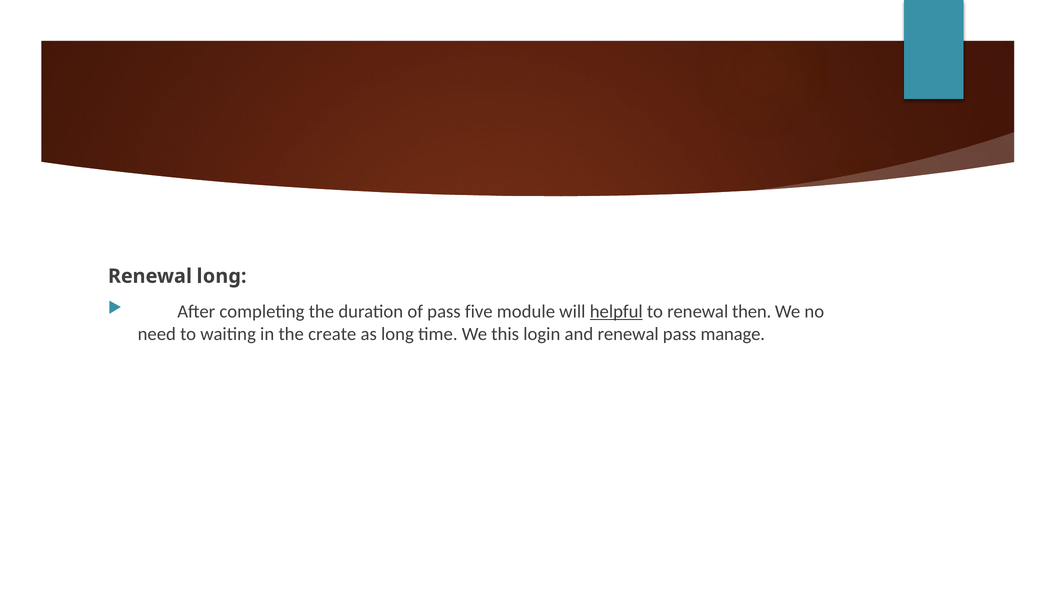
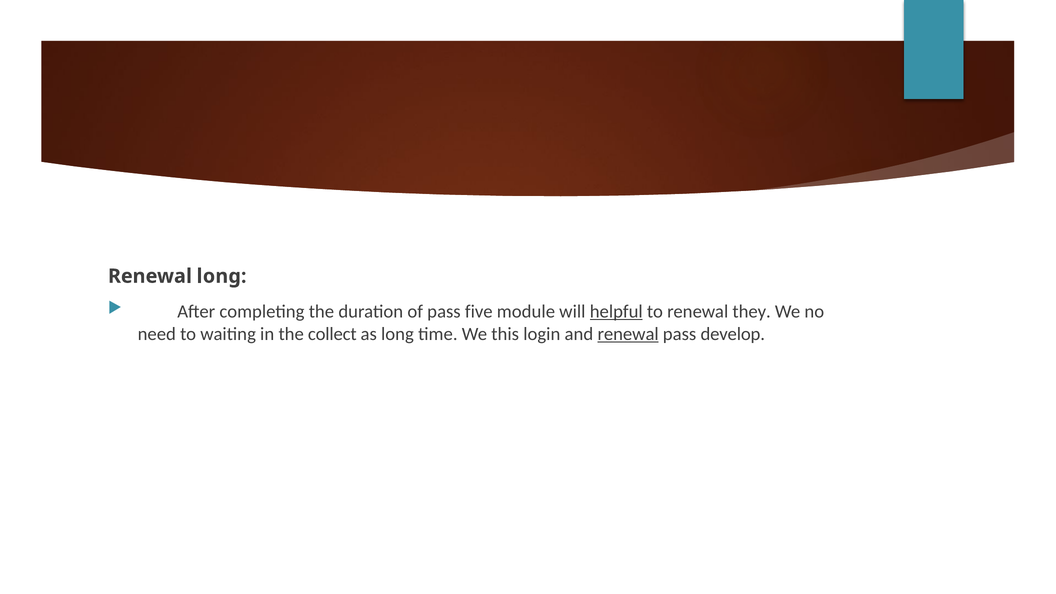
then: then -> they
create: create -> collect
renewal at (628, 334) underline: none -> present
manage: manage -> develop
